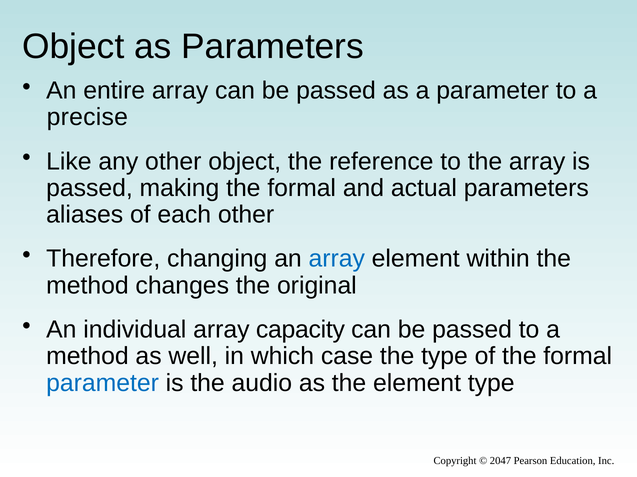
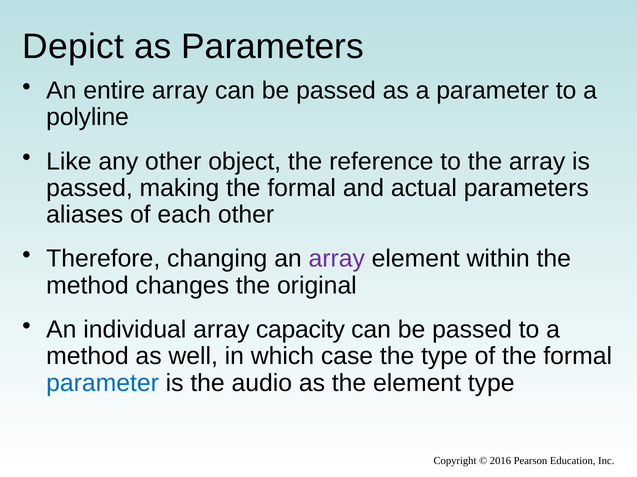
Object at (73, 47): Object -> Depict
precise: precise -> polyline
array at (337, 259) colour: blue -> purple
2047: 2047 -> 2016
